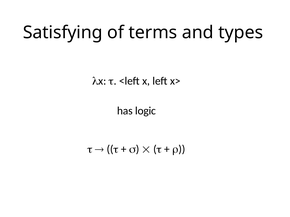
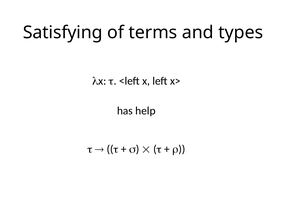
logic: logic -> help
